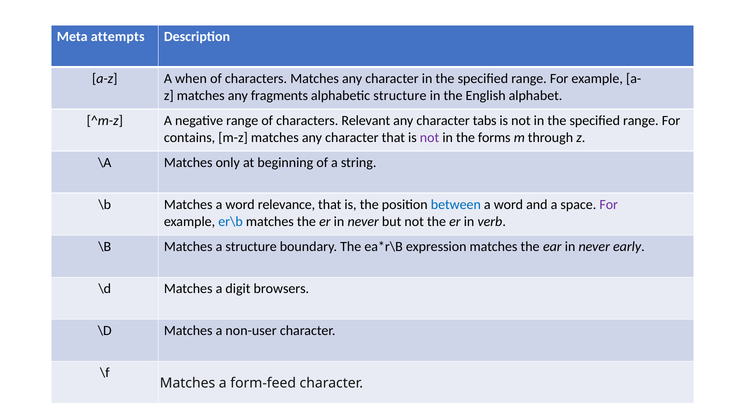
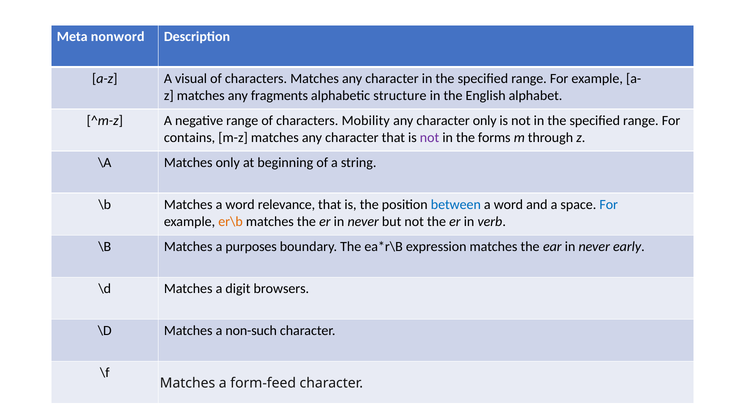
attempts: attempts -> nonword
when: when -> visual
Relevant: Relevant -> Mobility
character tabs: tabs -> only
For at (609, 205) colour: purple -> blue
er\b colour: blue -> orange
a structure: structure -> purposes
non-user: non-user -> non-such
